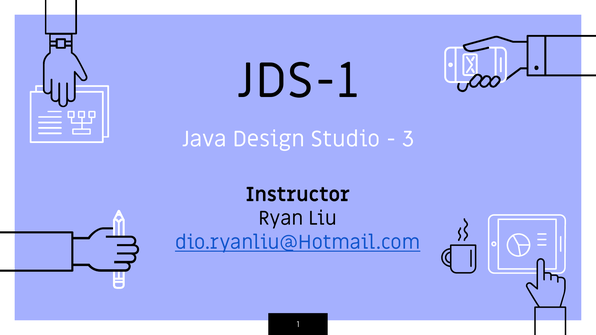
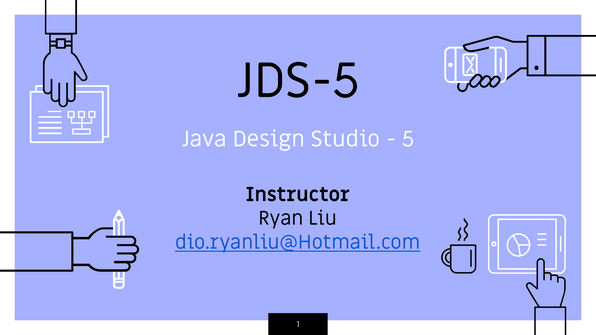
JDS-1: JDS-1 -> JDS-5
3: 3 -> 5
